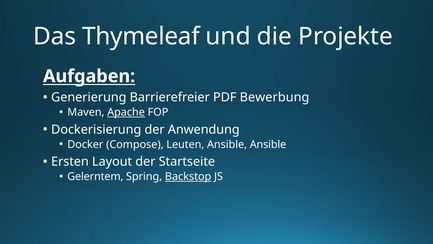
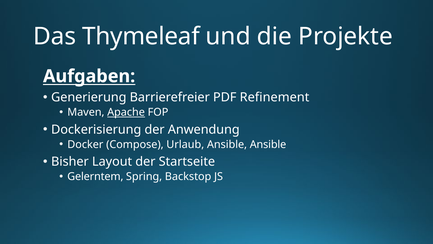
Bewerbung: Bewerbung -> Refinement
Leuten: Leuten -> Urlaub
Ersten: Ersten -> Bisher
Backstop underline: present -> none
